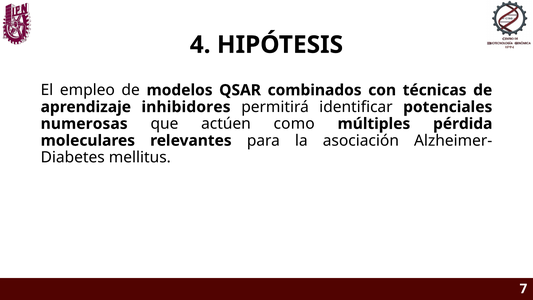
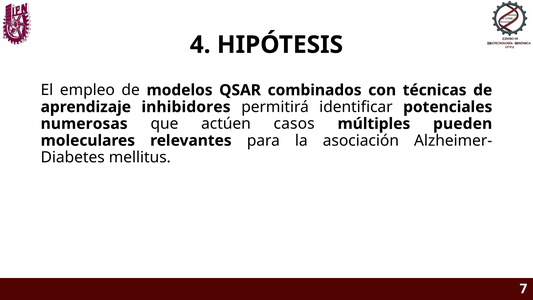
como: como -> casos
pérdida: pérdida -> pueden
